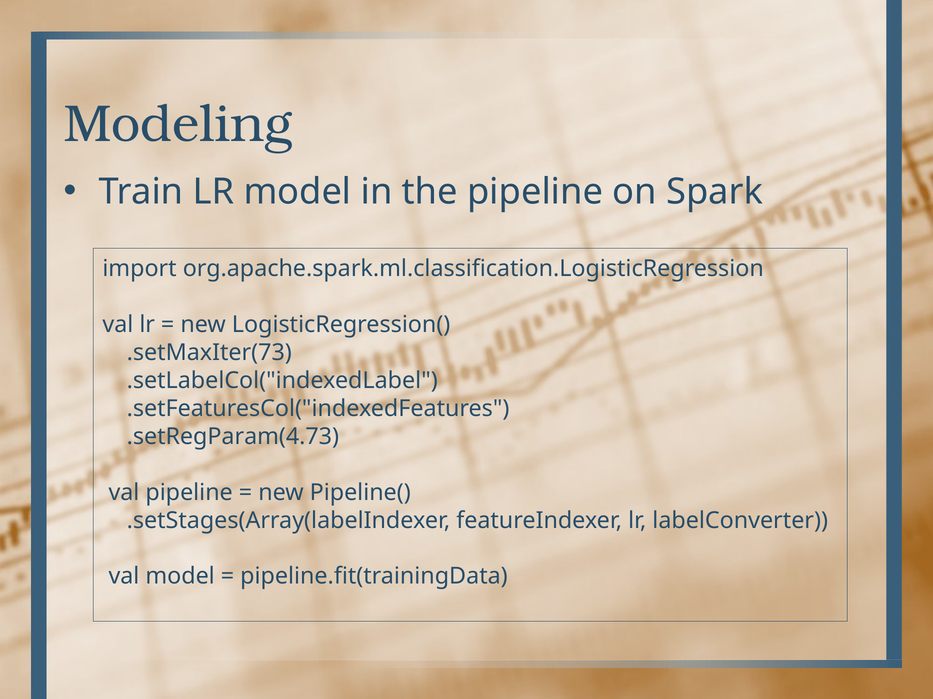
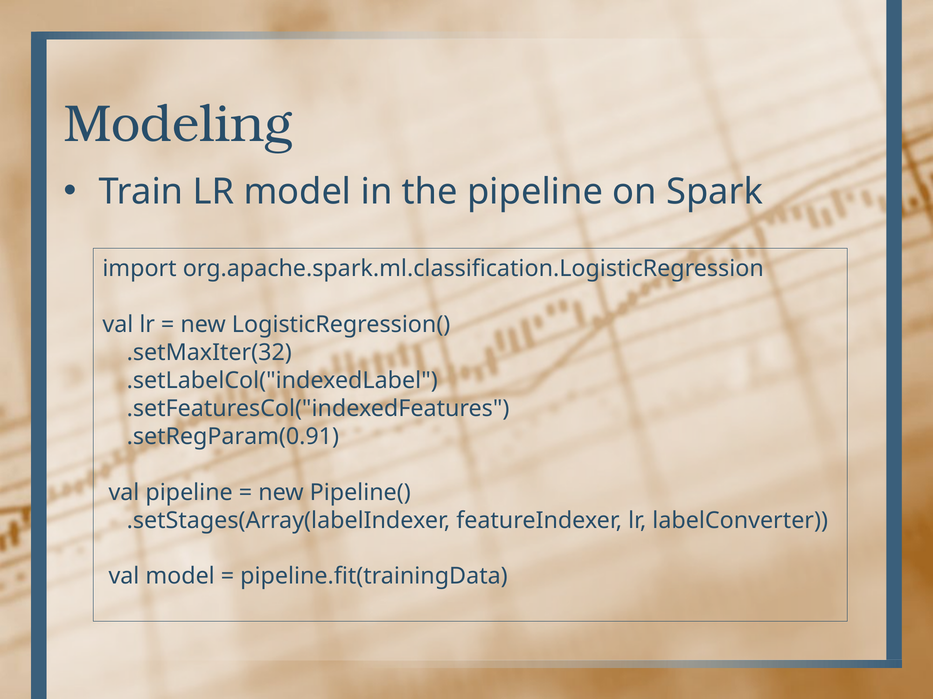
.setMaxIter(73: .setMaxIter(73 -> .setMaxIter(32
.setRegParam(4.73: .setRegParam(4.73 -> .setRegParam(0.91
